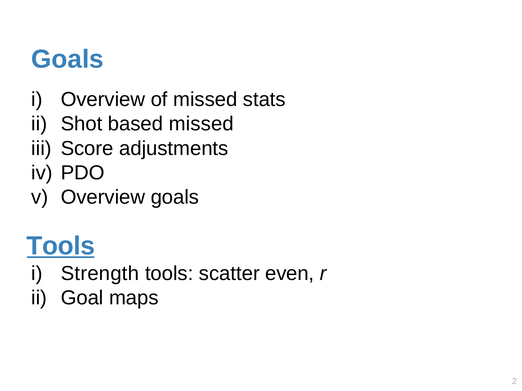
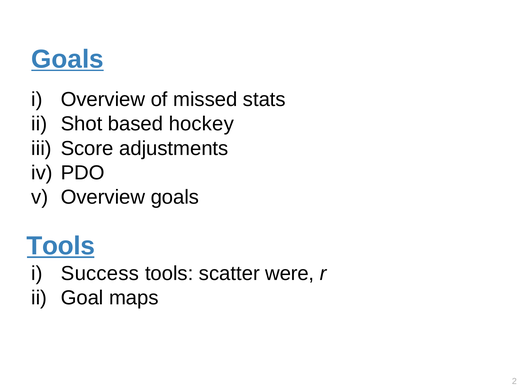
Goals at (68, 59) underline: none -> present
based missed: missed -> hockey
Strength: Strength -> Success
even: even -> were
